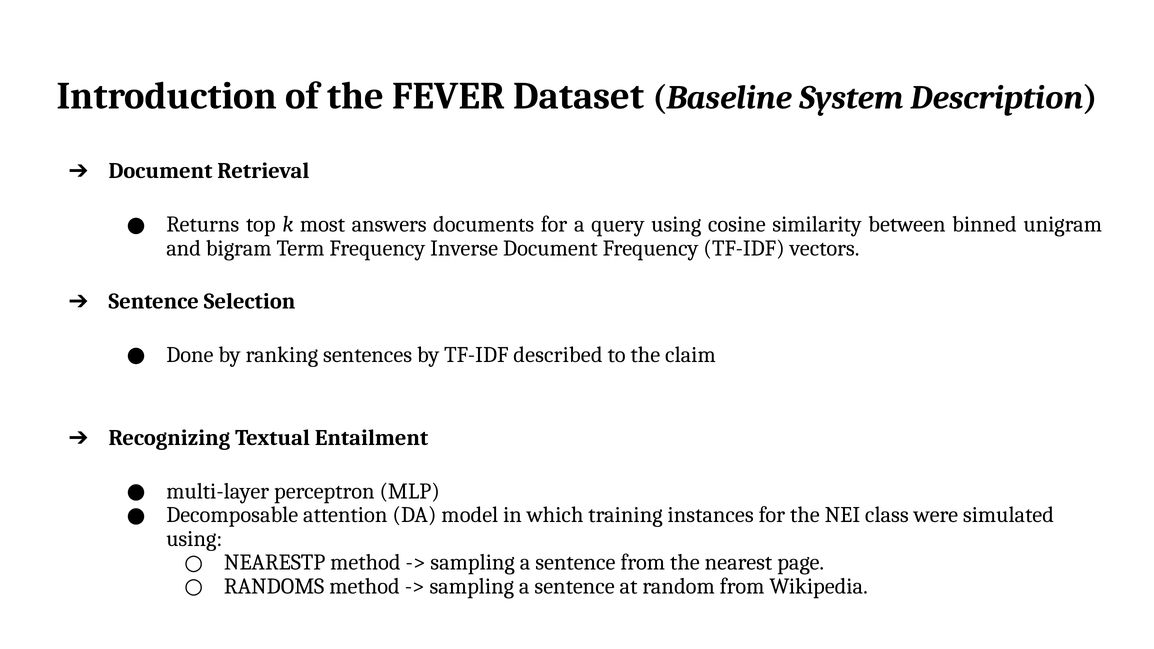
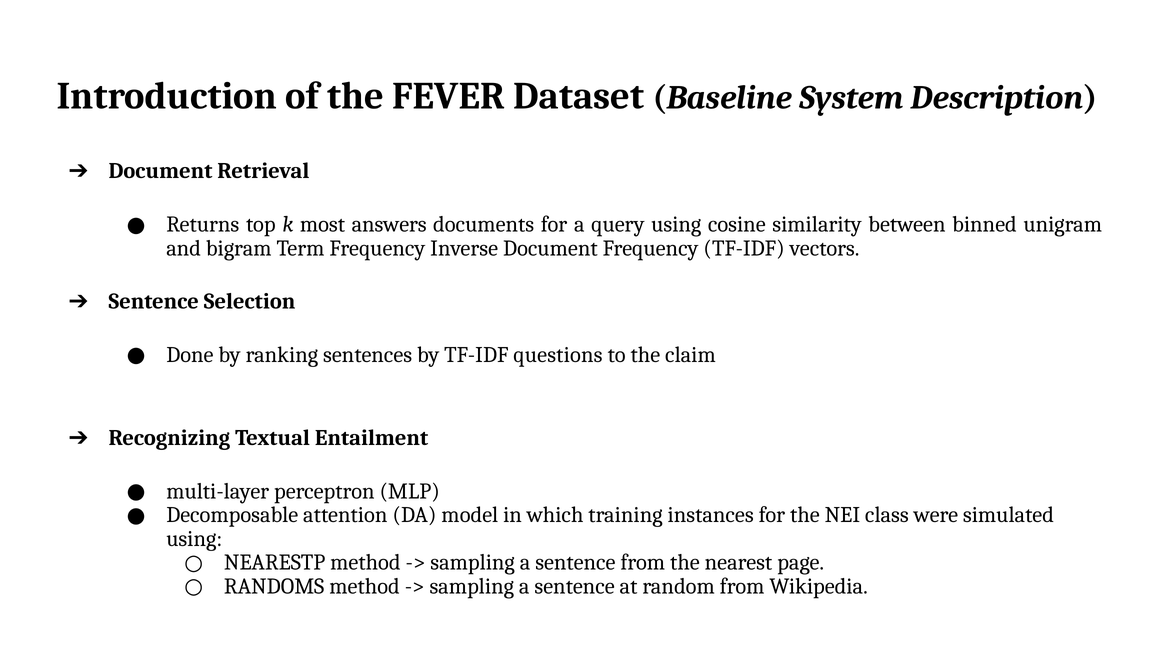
described: described -> questions
